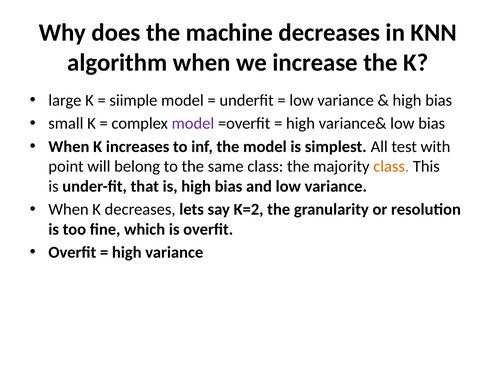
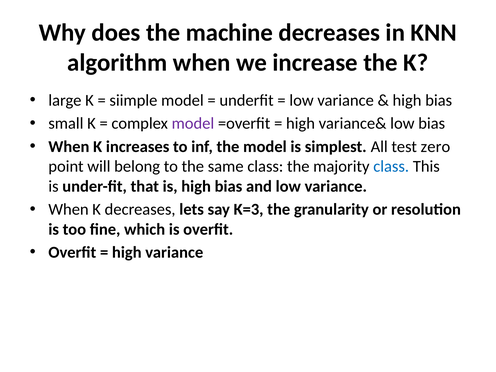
with: with -> zero
class at (391, 166) colour: orange -> blue
K=2: K=2 -> K=3
